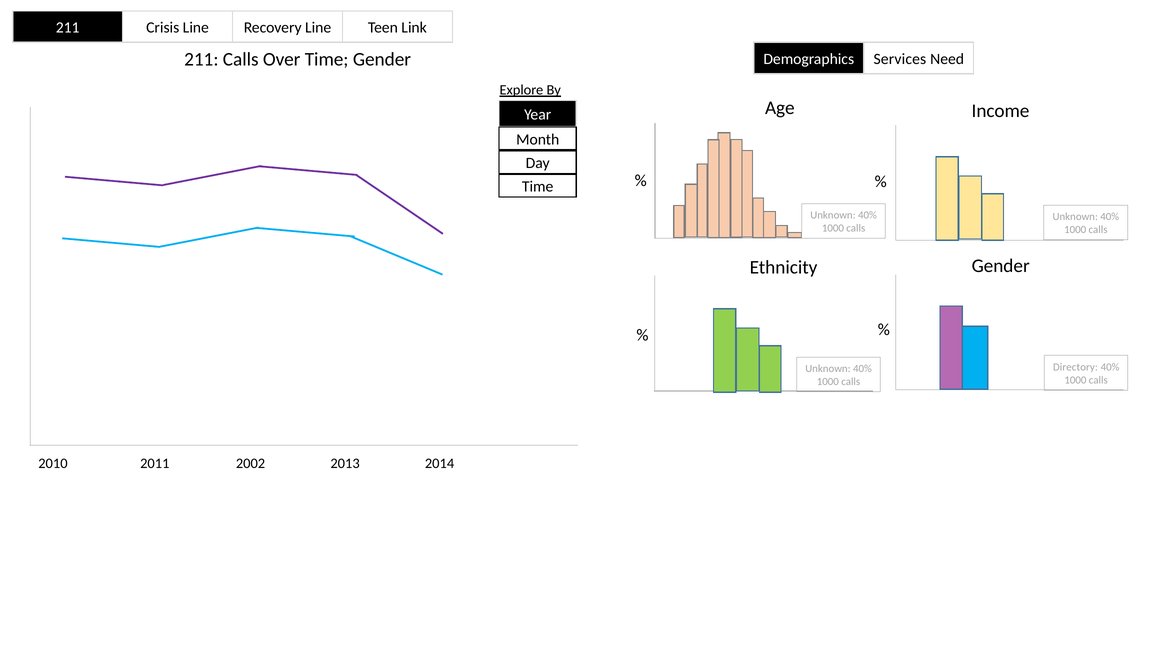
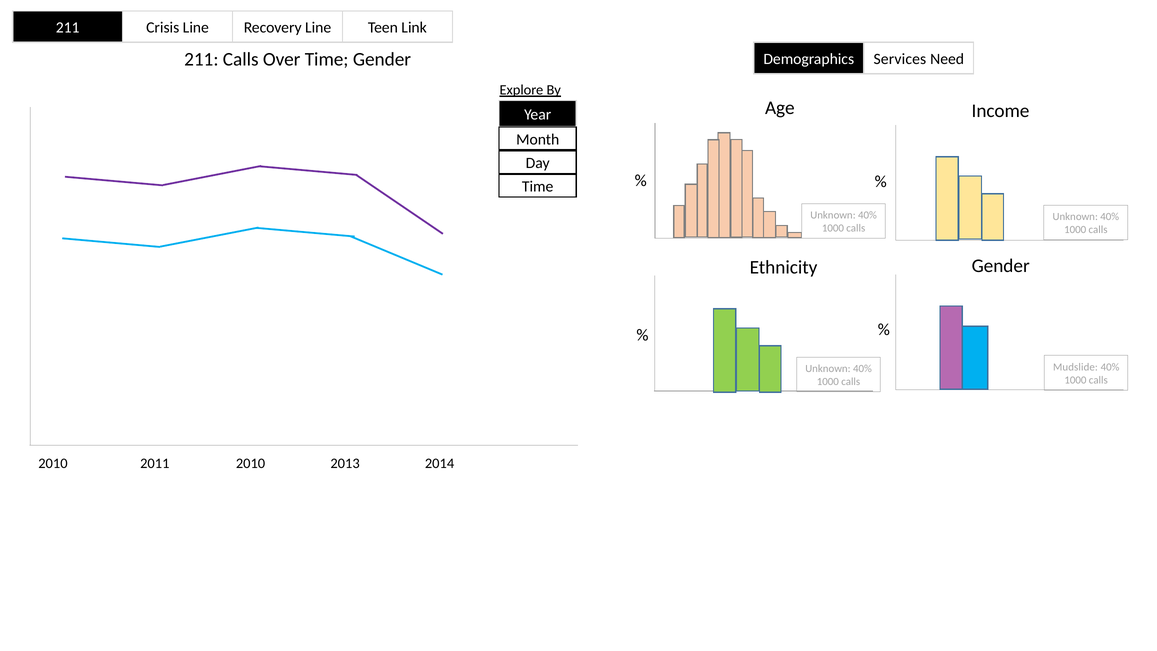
Directory: Directory -> Mudslide
2011 2002: 2002 -> 2010
